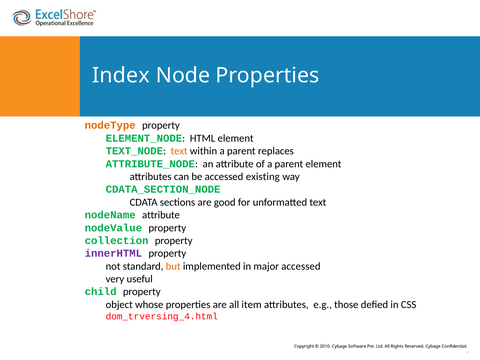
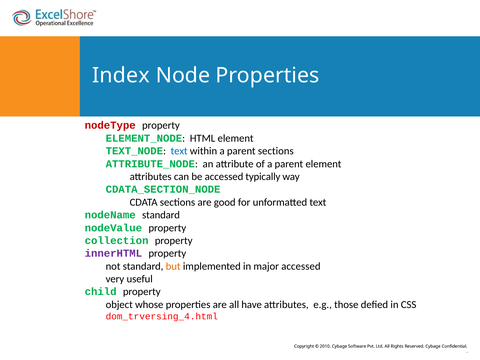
nodeType colour: orange -> red
text at (179, 151) colour: orange -> blue
parent replaces: replaces -> sections
existing: existing -> typically
nodeName attribute: attribute -> standard
item: item -> have
